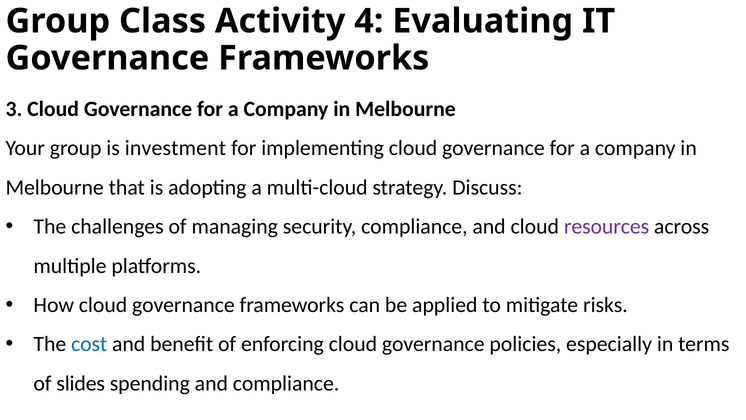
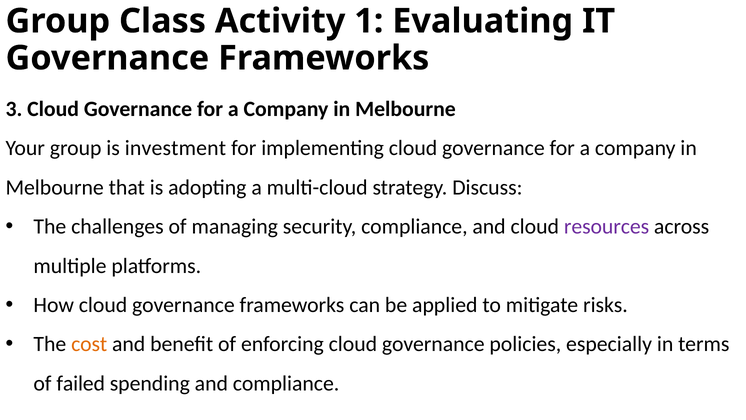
4: 4 -> 1
cost colour: blue -> orange
slides: slides -> failed
